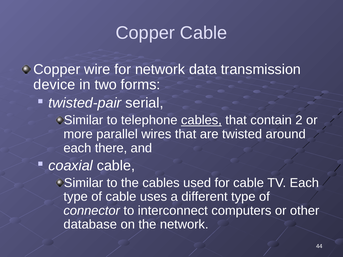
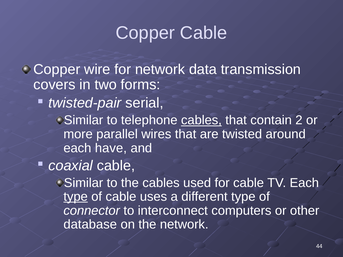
device: device -> covers
there: there -> have
type at (76, 197) underline: none -> present
